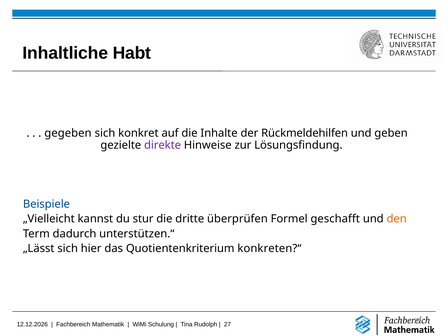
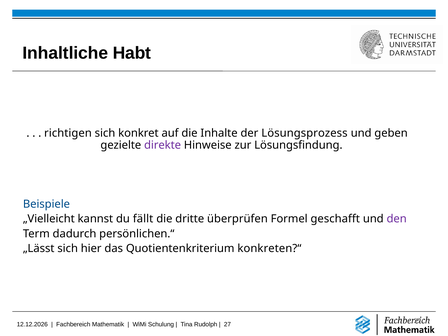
gegeben: gegeben -> richtigen
Rückmeldehilfen: Rückmeldehilfen -> Lösungsprozess
stur: stur -> fällt
den colour: orange -> purple
unterstützen.“: unterstützen.“ -> persönlichen.“
